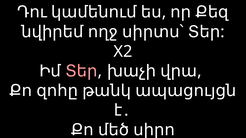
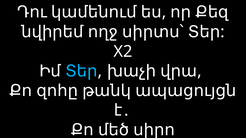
Տեր colour: pink -> light blue
